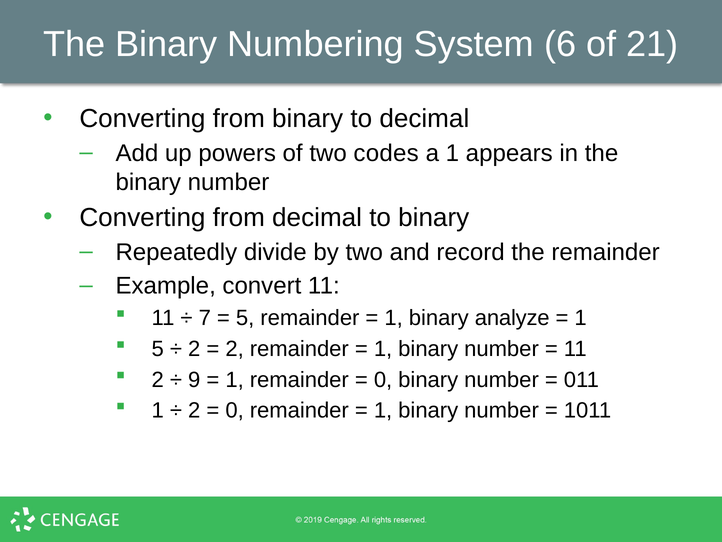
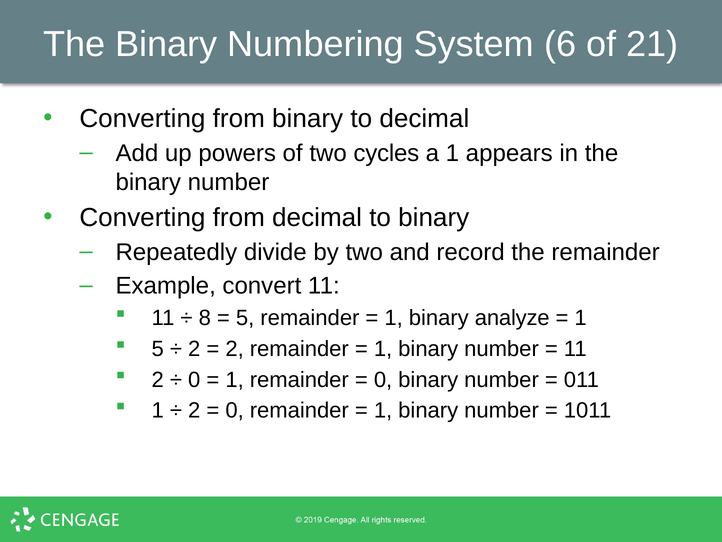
codes: codes -> cycles
7: 7 -> 8
9 at (194, 379): 9 -> 0
